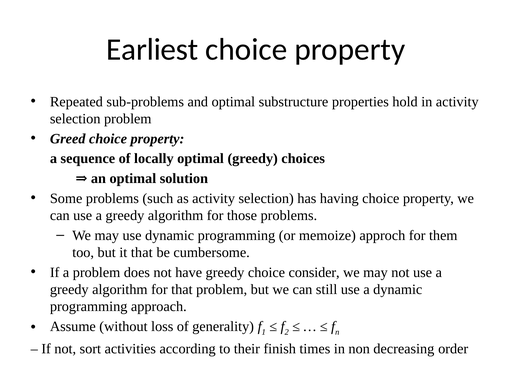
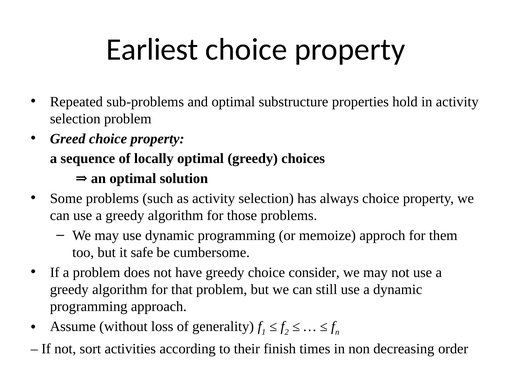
having: having -> always
it that: that -> safe
